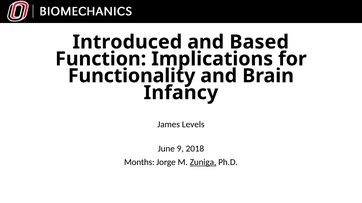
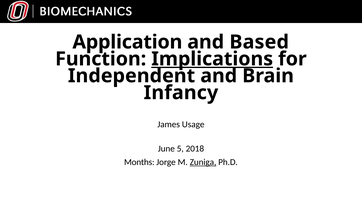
Introduced: Introduced -> Application
Implications underline: none -> present
Functionality: Functionality -> Independent
Levels: Levels -> Usage
9: 9 -> 5
